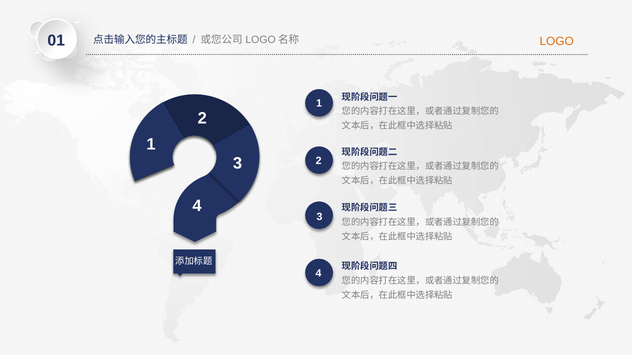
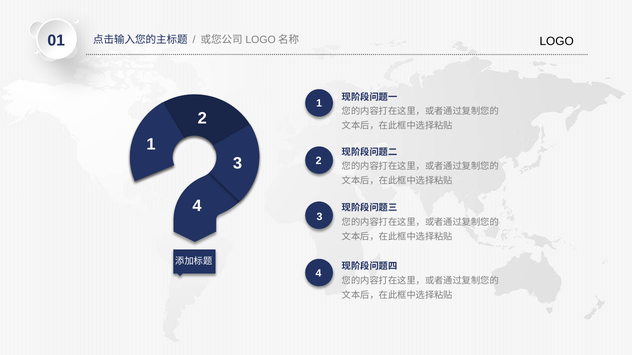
LOGO colour: orange -> black
